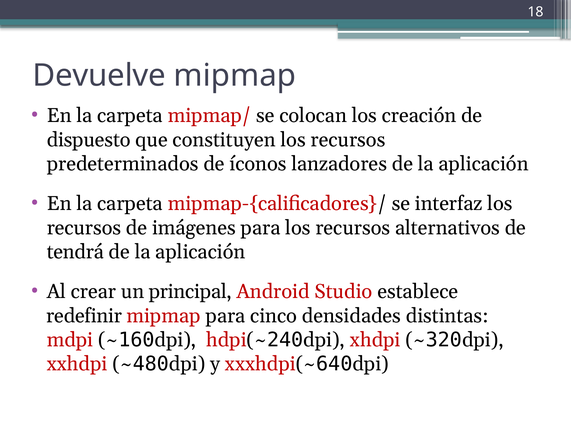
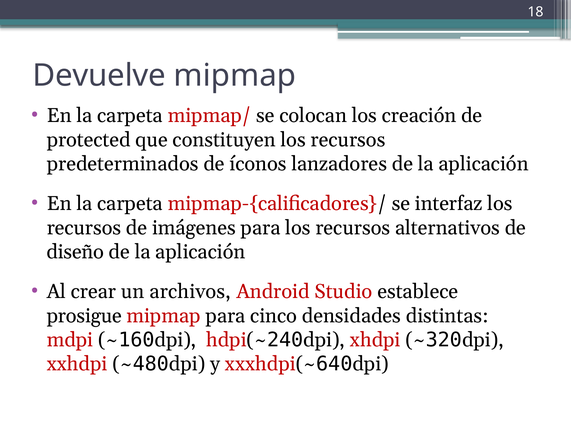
dispuesto: dispuesto -> protected
tendrá: tendrá -> diseño
principal: principal -> archivos
redefinir: redefinir -> prosigue
